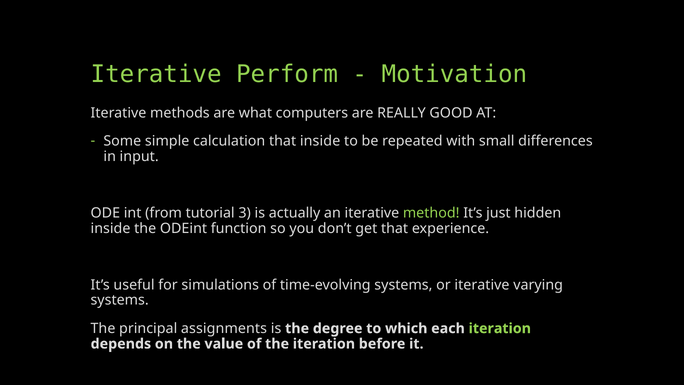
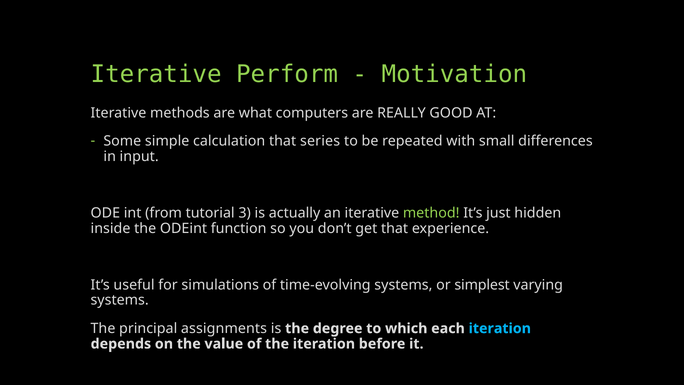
that inside: inside -> series
or iterative: iterative -> simplest
iteration at (500, 328) colour: light green -> light blue
